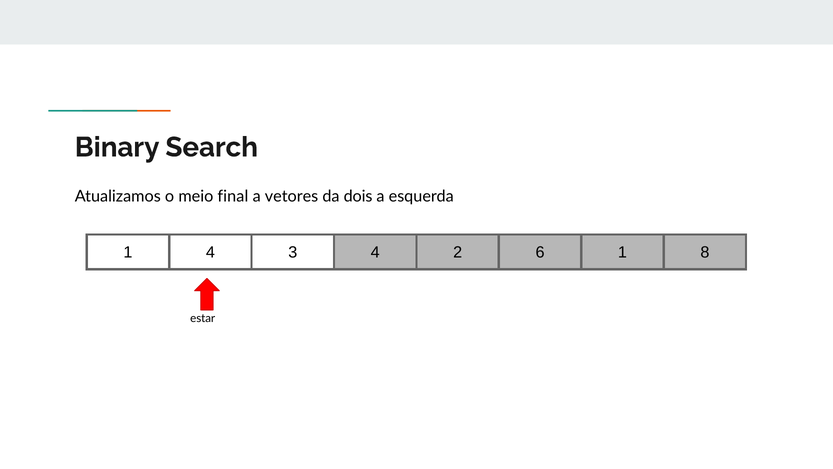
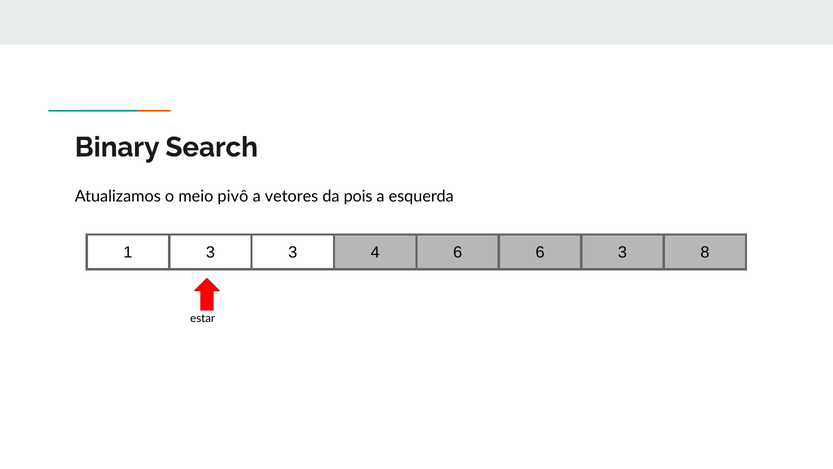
final: final -> pivô
dois: dois -> pois
1 4: 4 -> 3
4 2: 2 -> 6
6 1: 1 -> 3
